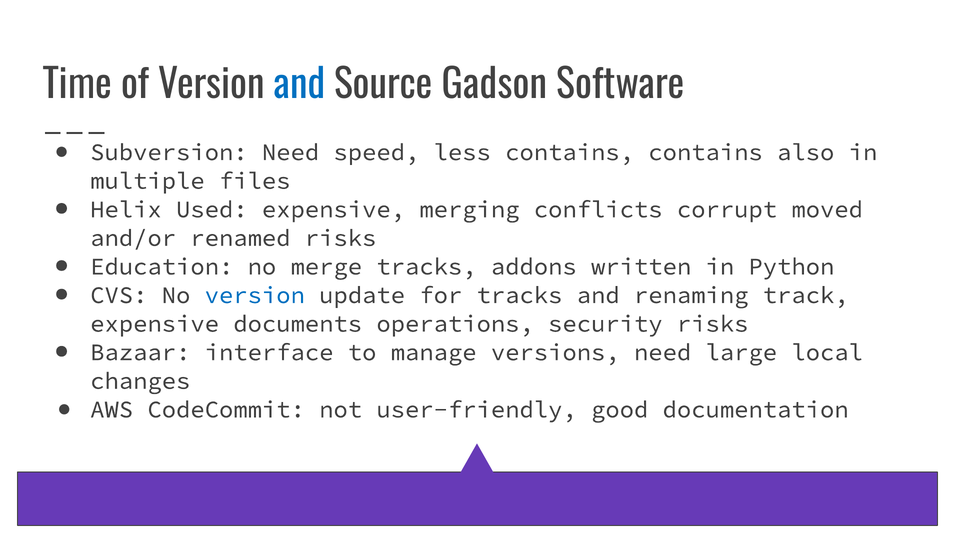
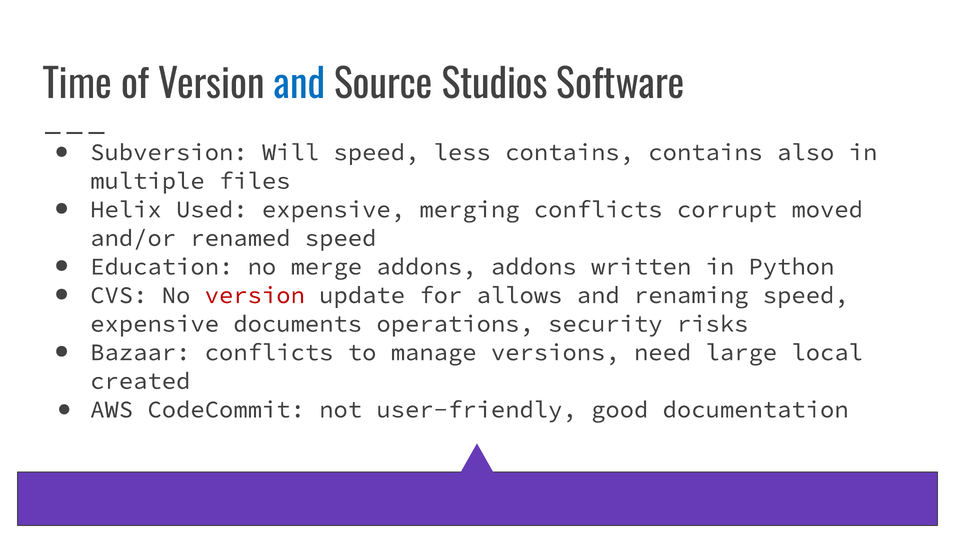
Gadson: Gadson -> Studios
Subversion Need: Need -> Will
renamed risks: risks -> speed
merge tracks: tracks -> addons
version at (255, 296) colour: blue -> red
for tracks: tracks -> allows
renaming track: track -> speed
Bazaar interface: interface -> conflicts
changes: changes -> created
